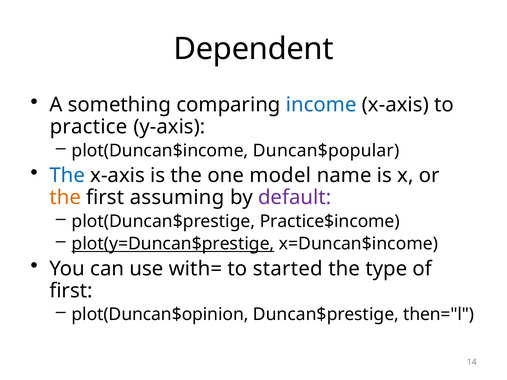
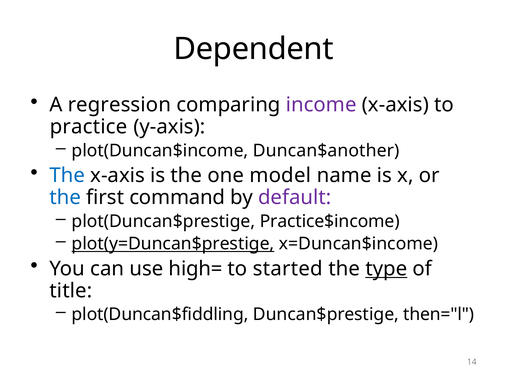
something: something -> regression
income colour: blue -> purple
Duncan$popular: Duncan$popular -> Duncan$another
the at (65, 198) colour: orange -> blue
assuming: assuming -> command
with=: with= -> high=
type underline: none -> present
first at (71, 291): first -> title
plot(Duncan$opinion: plot(Duncan$opinion -> plot(Duncan$fiddling
